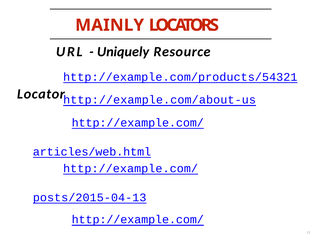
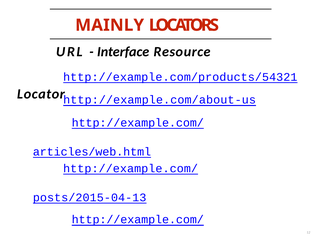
Uniquely: Uniquely -> Interface
